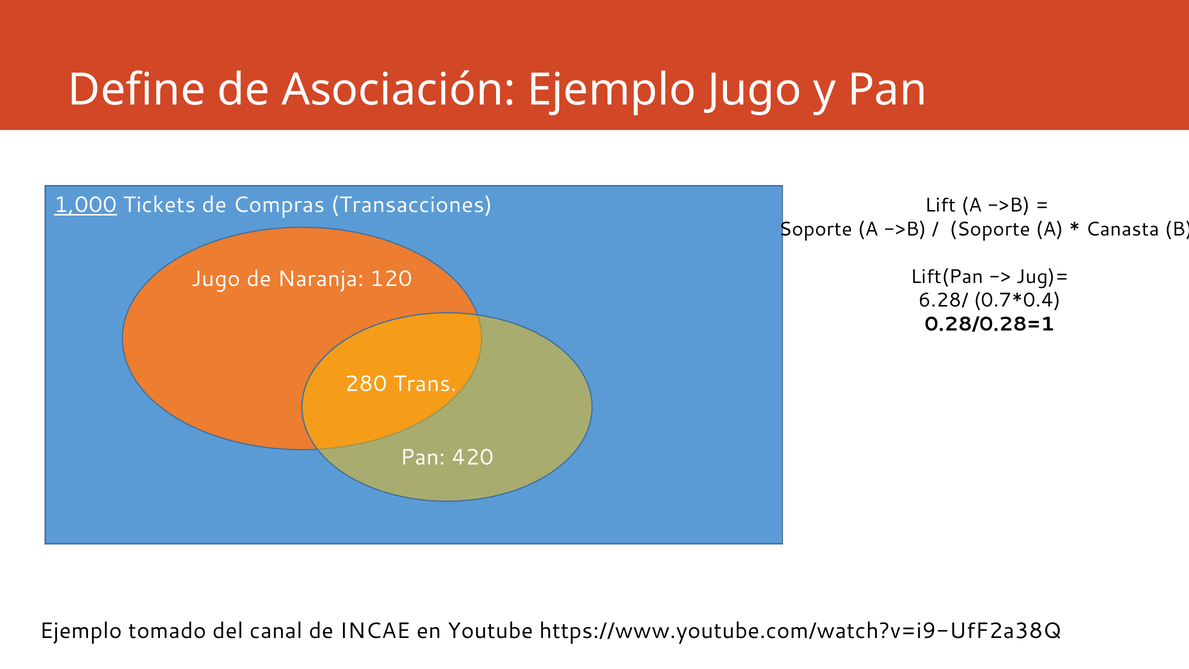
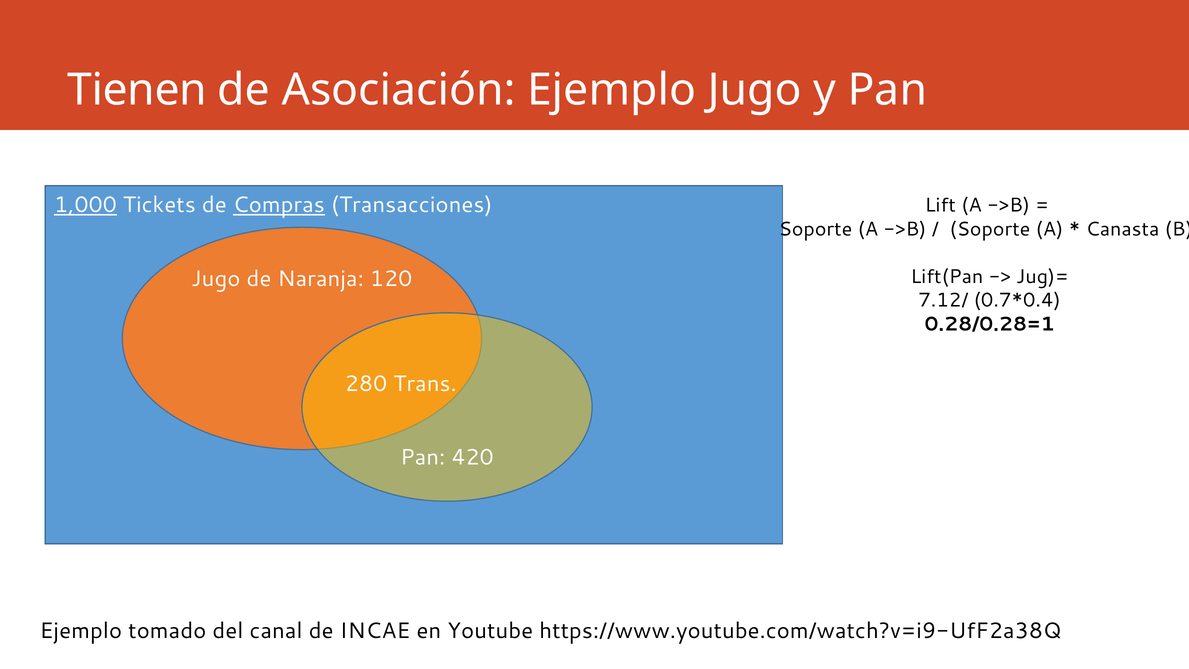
Define: Define -> Tienen
Compras underline: none -> present
6.28/: 6.28/ -> 7.12/
